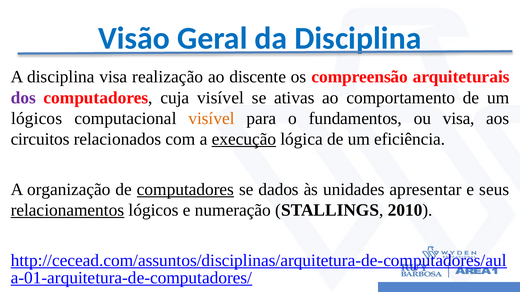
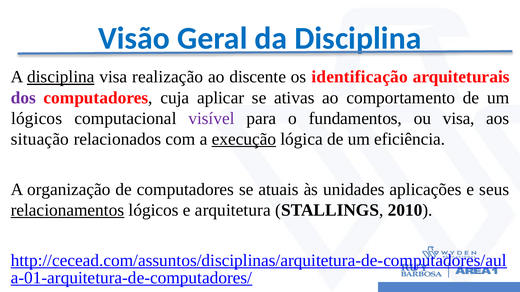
disciplina at (61, 77) underline: none -> present
compreensão: compreensão -> identificação
cuja visível: visível -> aplicar
visível at (212, 119) colour: orange -> purple
circuitos: circuitos -> situação
computadores at (185, 190) underline: present -> none
dados: dados -> atuais
apresentar: apresentar -> aplicações
numeração: numeração -> arquitetura
